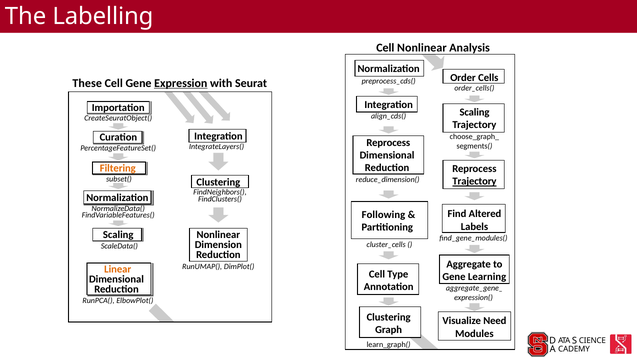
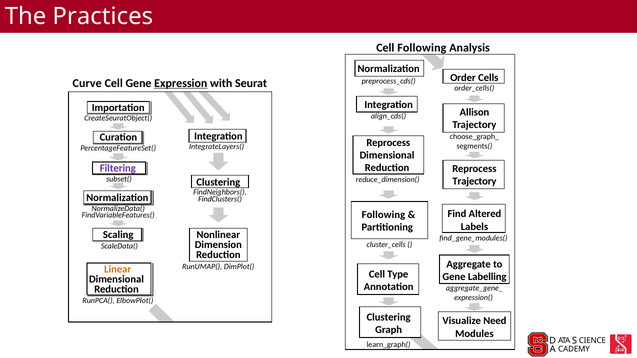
Labelling: Labelling -> Practices
Cell Nonlinear: Nonlinear -> Following
These: These -> Curve
Scaling at (474, 112): Scaling -> Allison
Filtering colour: orange -> purple
Trajectory at (474, 182) underline: present -> none
Learning: Learning -> Labelling
